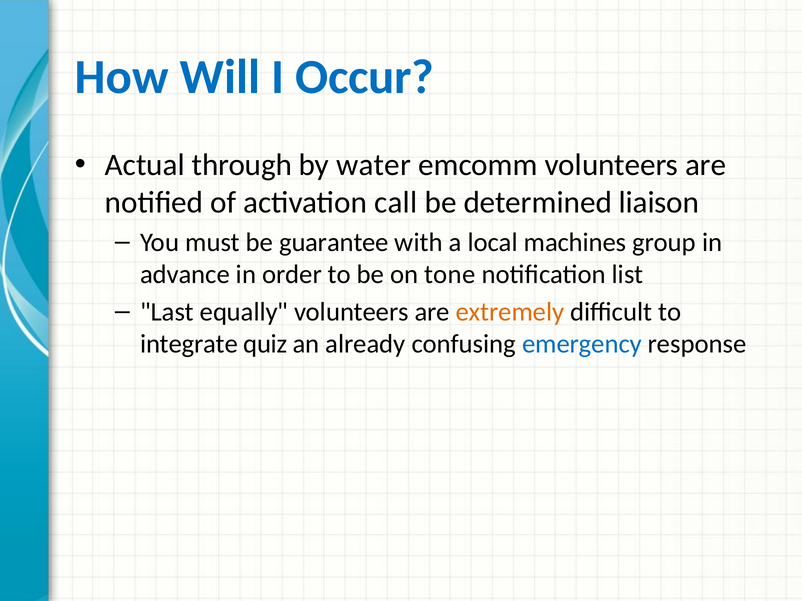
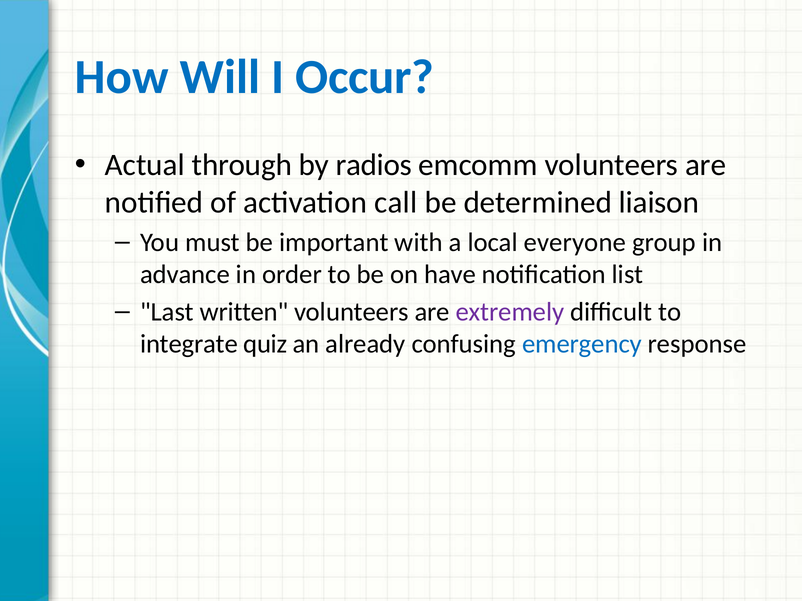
water: water -> radios
guarantee: guarantee -> important
machines: machines -> everyone
tone: tone -> have
equally: equally -> written
extremely colour: orange -> purple
